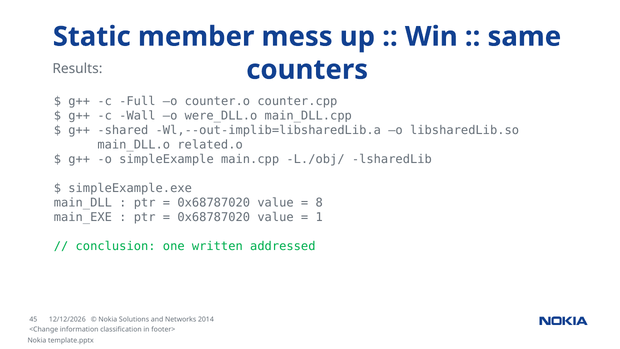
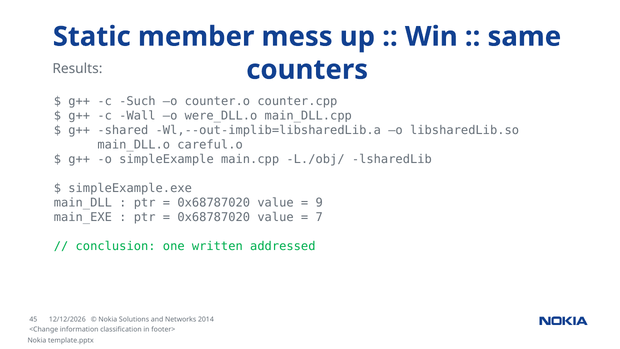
Full: Full -> Such
related.o: related.o -> careful.o
8: 8 -> 9
1: 1 -> 7
